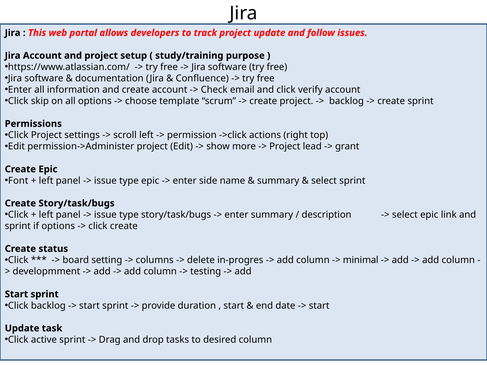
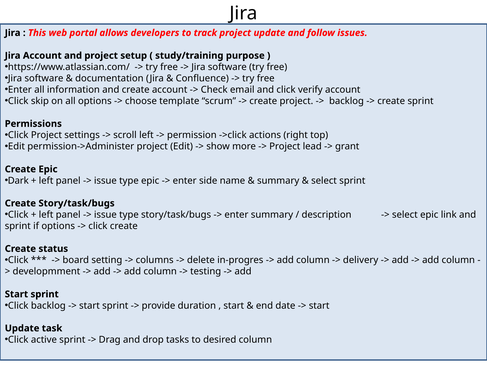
Font: Font -> Dark
minimal: minimal -> delivery
